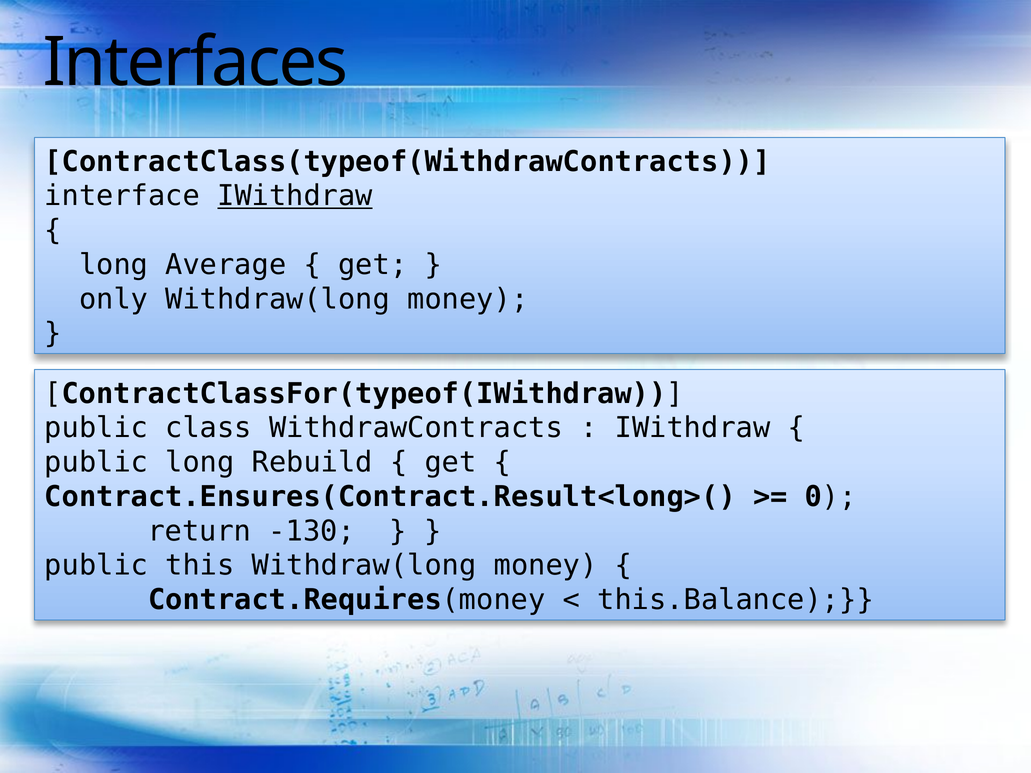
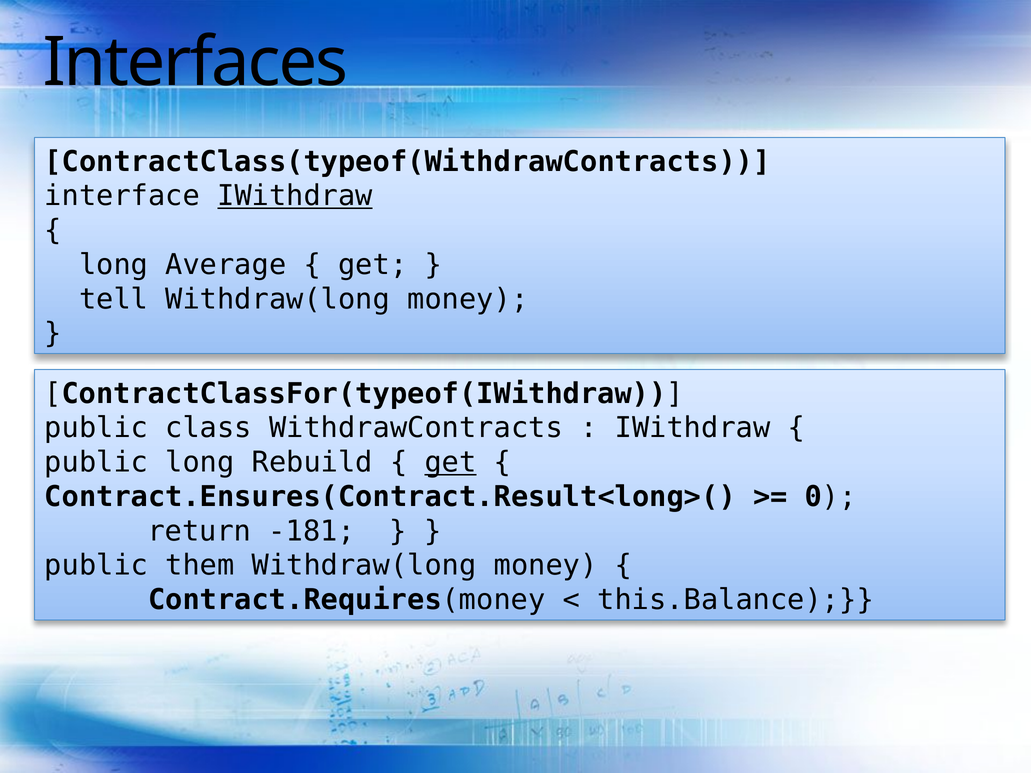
only: only -> tell
get at (451, 462) underline: none -> present
-130: -130 -> -181
this: this -> them
